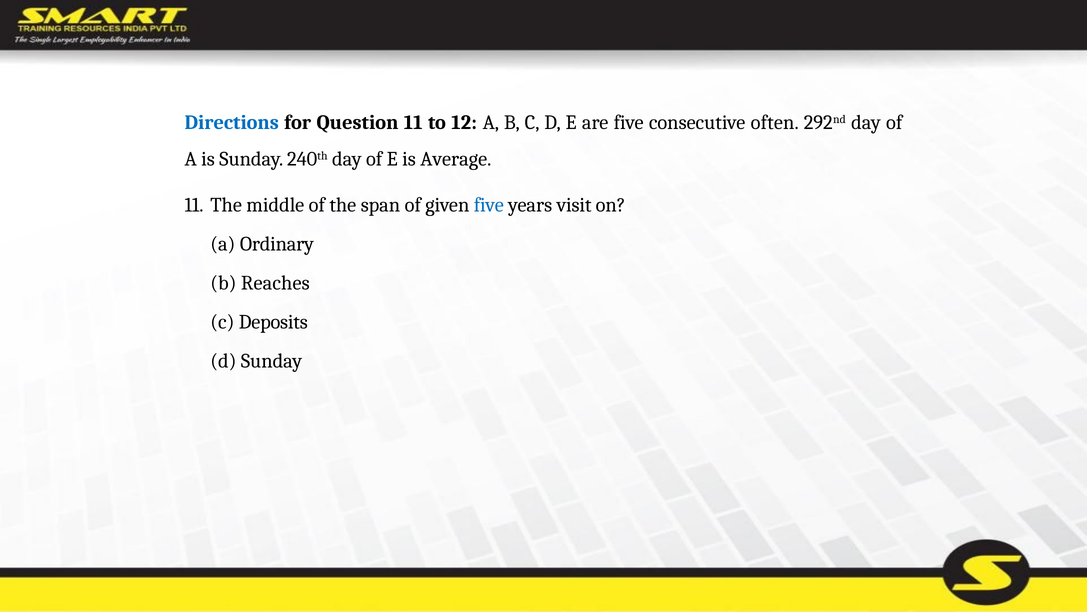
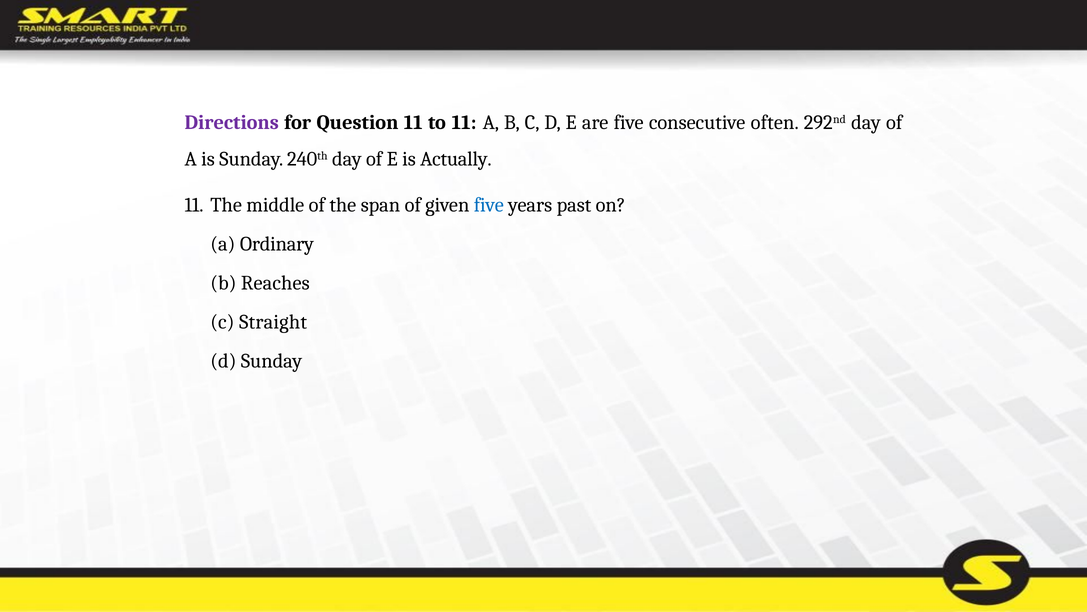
Directions colour: blue -> purple
to 12: 12 -> 11
Average: Average -> Actually
visit: visit -> past
Deposits: Deposits -> Straight
